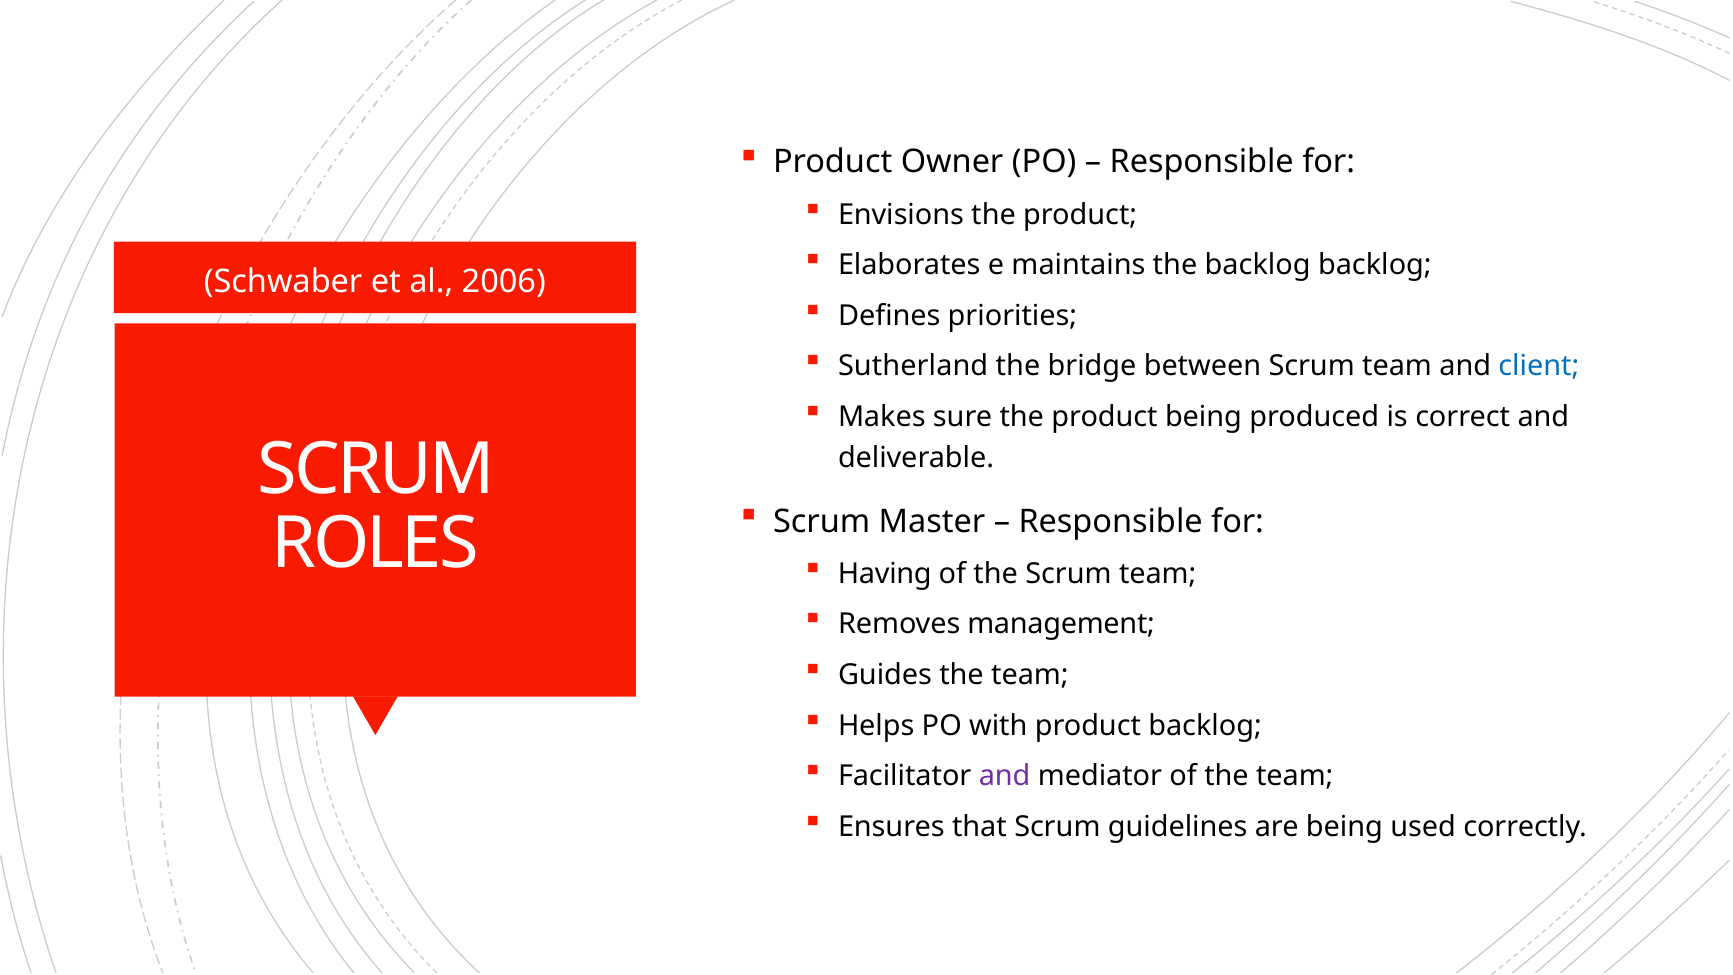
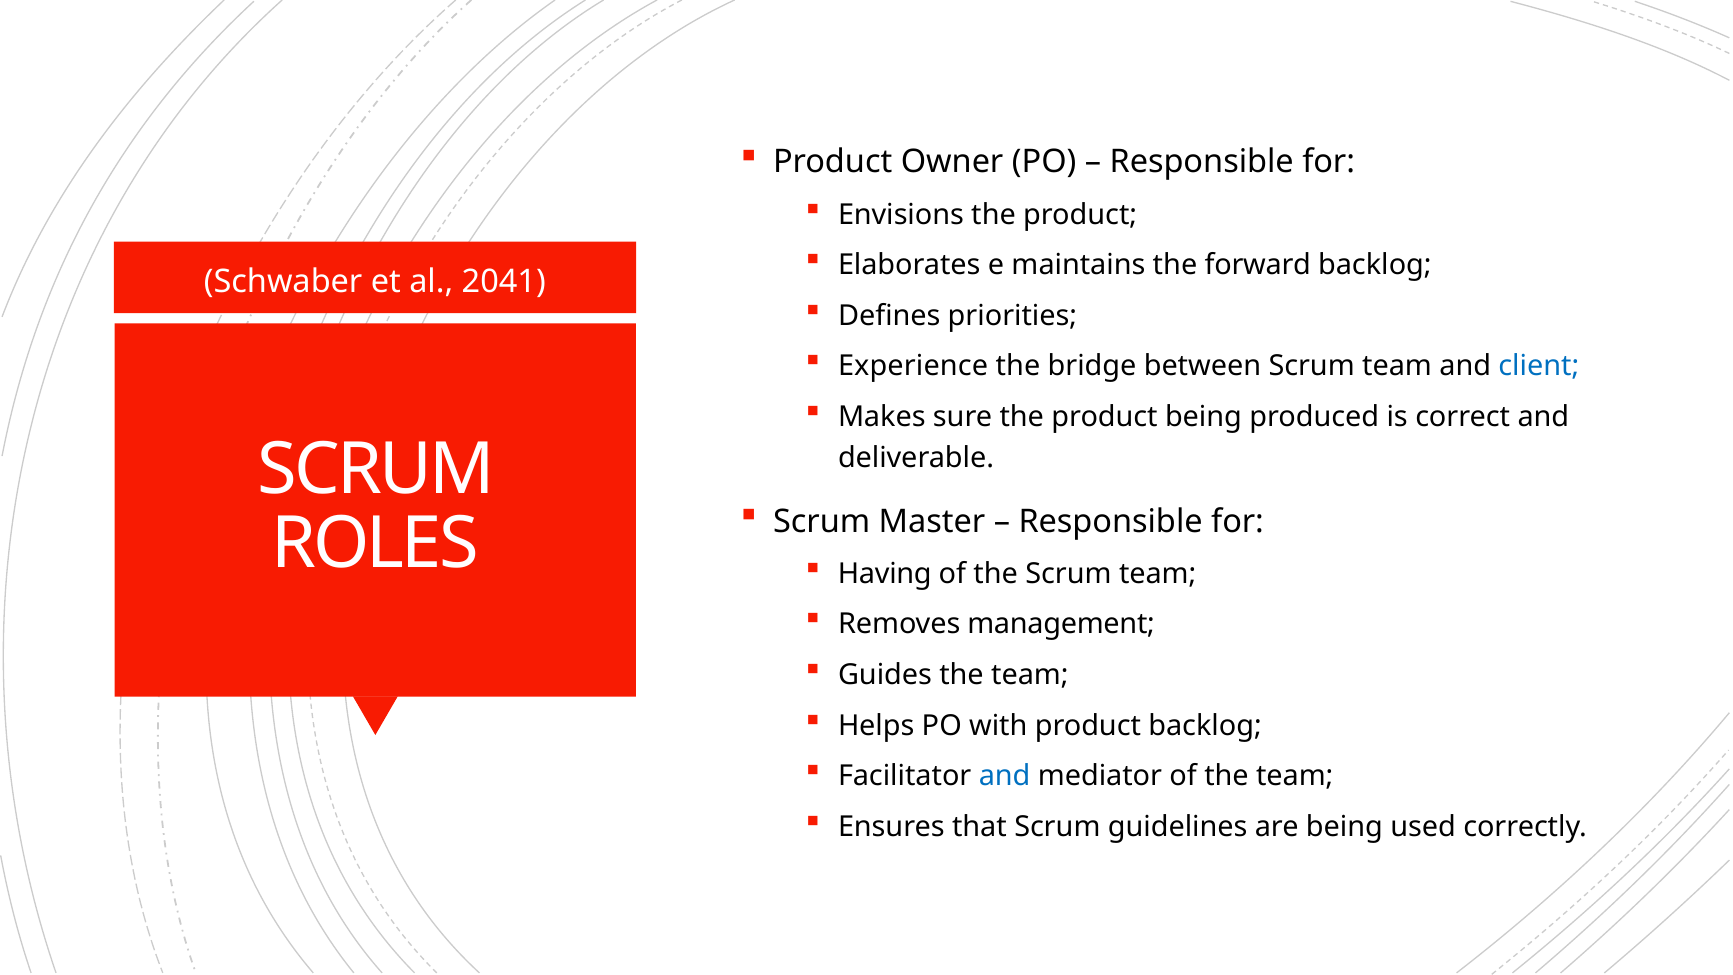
the backlog: backlog -> forward
2006: 2006 -> 2041
Sutherland: Sutherland -> Experience
and at (1005, 776) colour: purple -> blue
